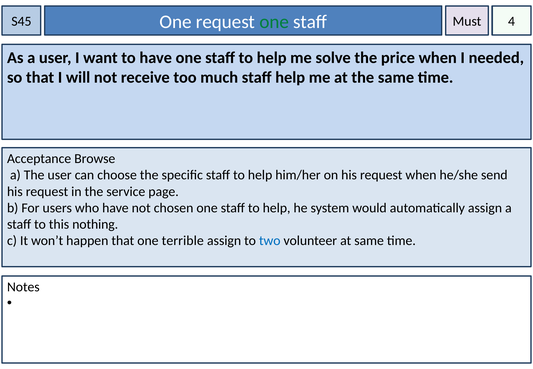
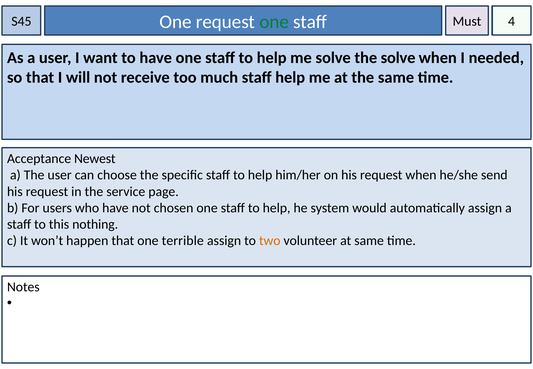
the price: price -> solve
Browse: Browse -> Newest
two colour: blue -> orange
